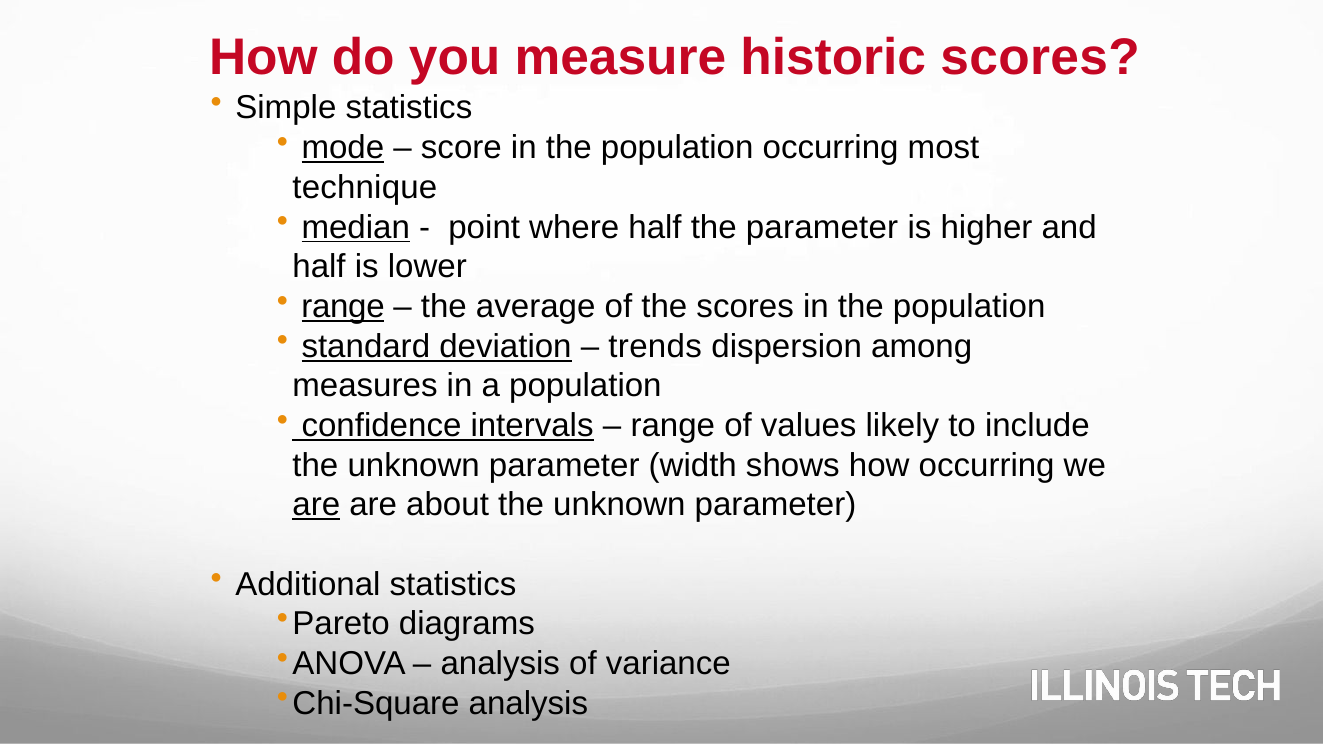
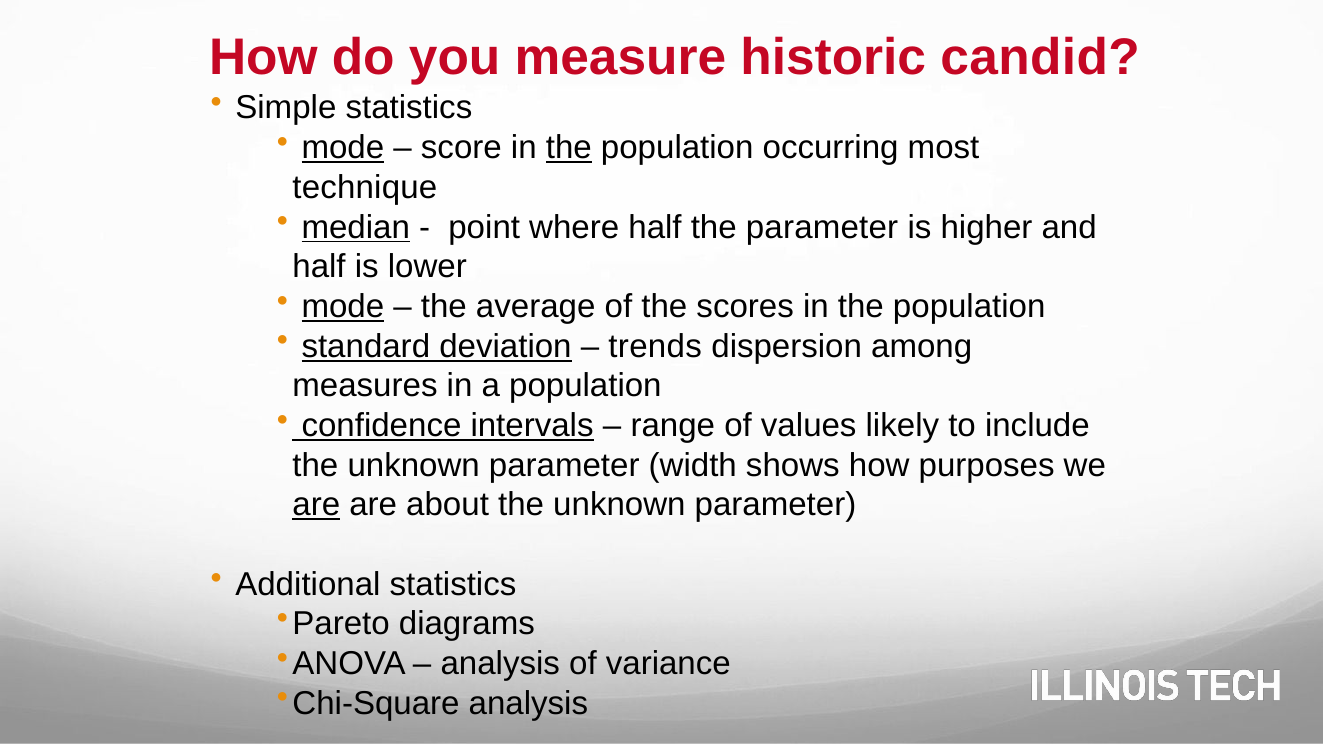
historic scores: scores -> candid
the at (569, 148) underline: none -> present
range at (343, 307): range -> mode
how occurring: occurring -> purposes
